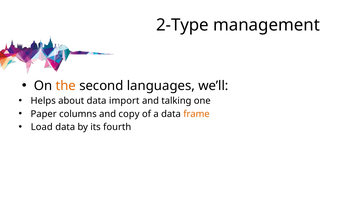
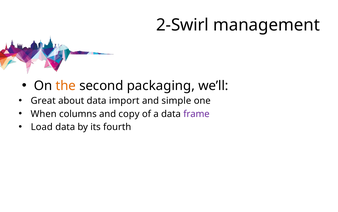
2-Type: 2-Type -> 2-Swirl
languages: languages -> packaging
Helps: Helps -> Great
talking: talking -> simple
Paper: Paper -> When
frame colour: orange -> purple
